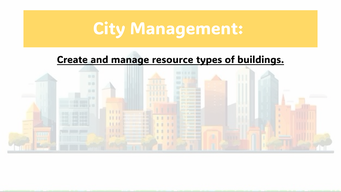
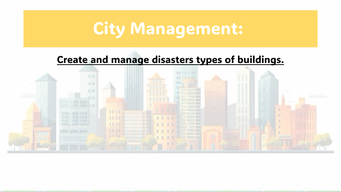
resource: resource -> disasters
